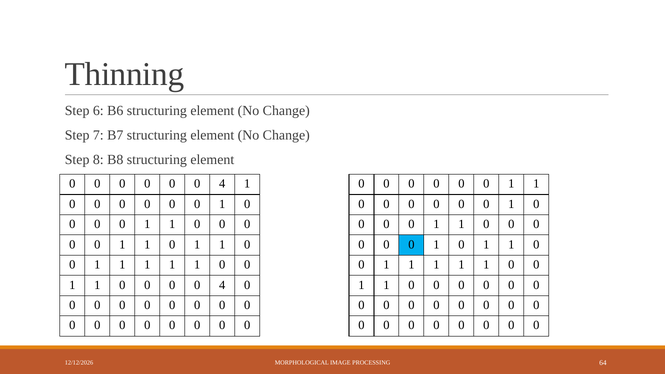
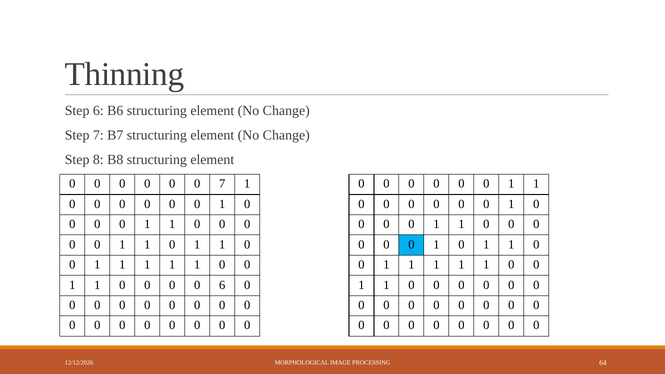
4 at (222, 184): 4 -> 7
4 at (222, 285): 4 -> 6
